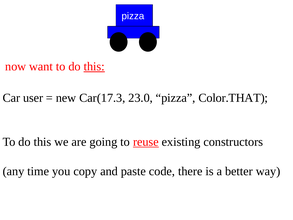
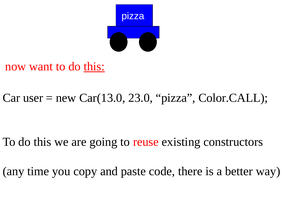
Car(17.3: Car(17.3 -> Car(13.0
Color.THAT: Color.THAT -> Color.CALL
reuse underline: present -> none
